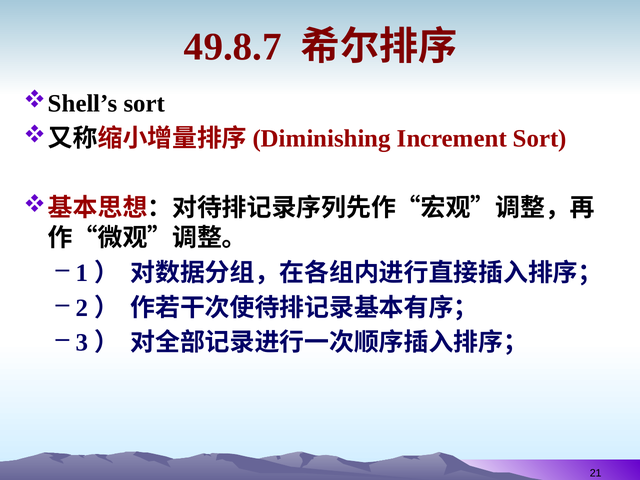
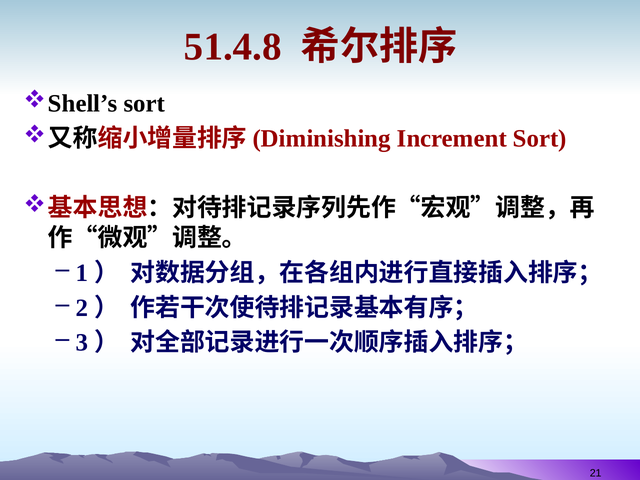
49.8.7: 49.8.7 -> 51.4.8
